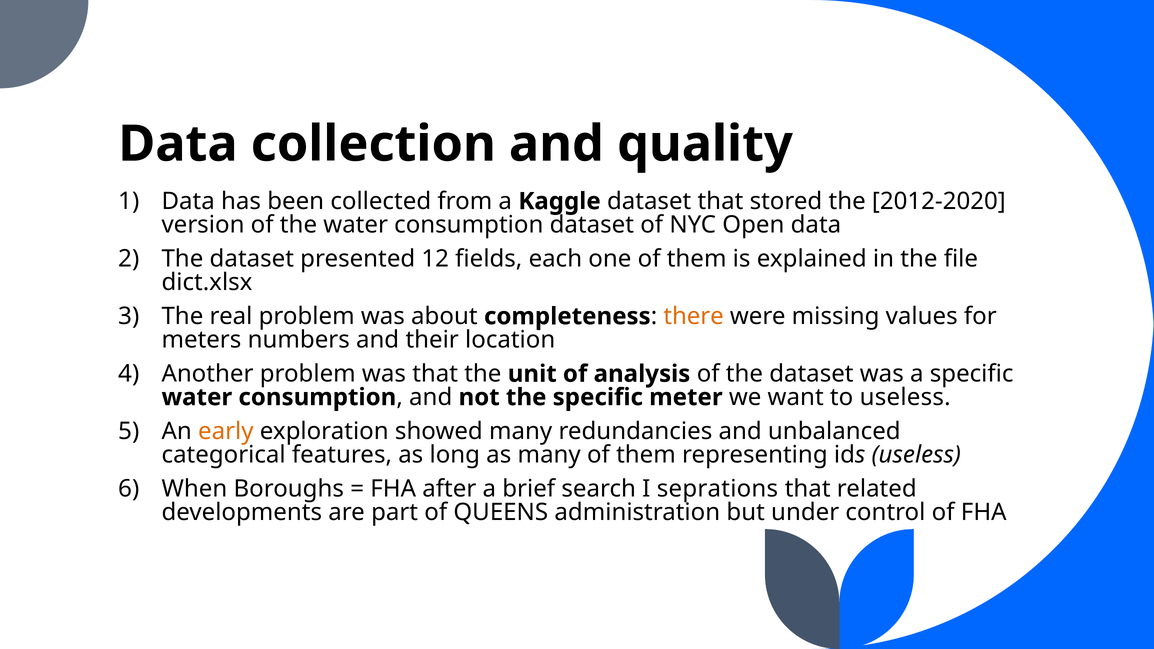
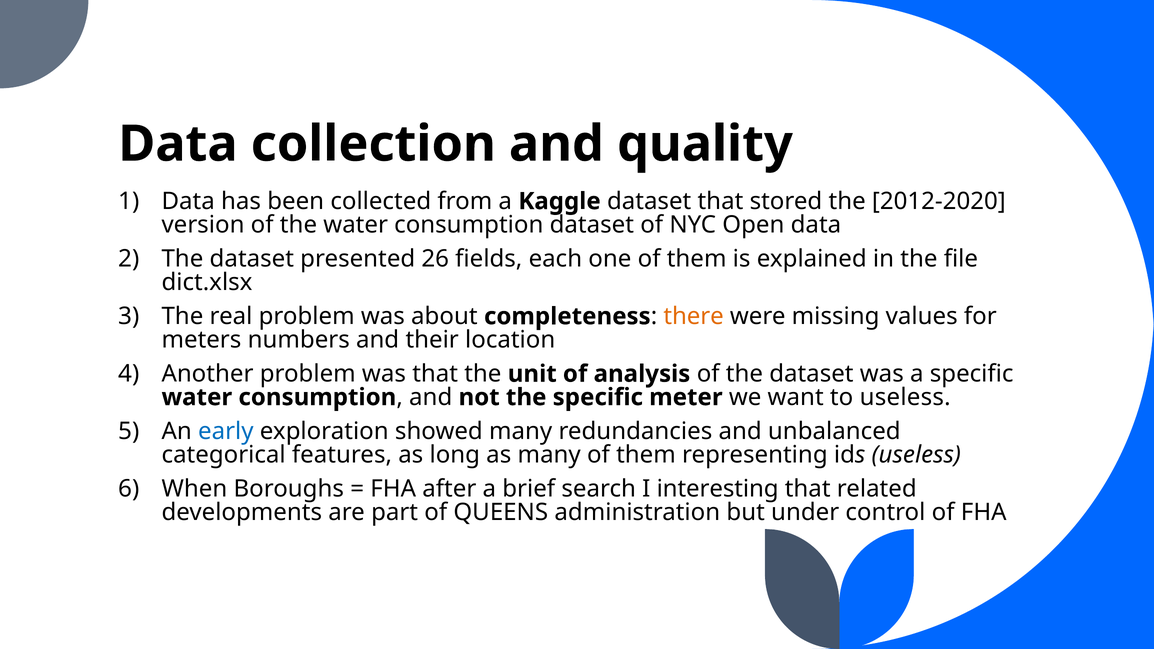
12: 12 -> 26
early colour: orange -> blue
seprations: seprations -> interesting
